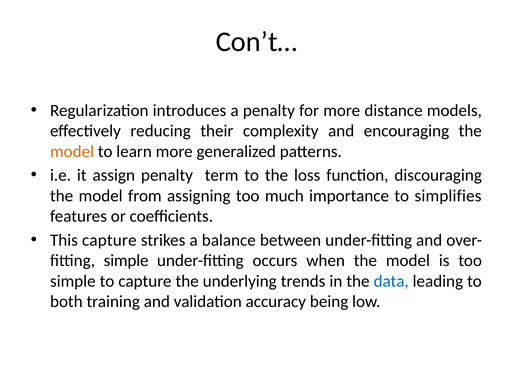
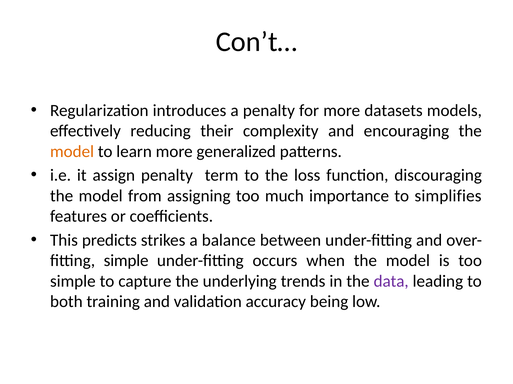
distance: distance -> datasets
This capture: capture -> predicts
data colour: blue -> purple
